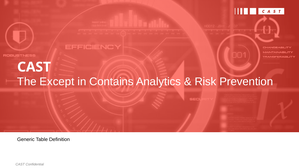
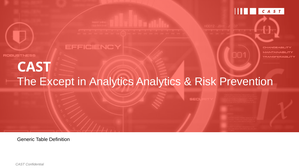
in Contains: Contains -> Analytics
